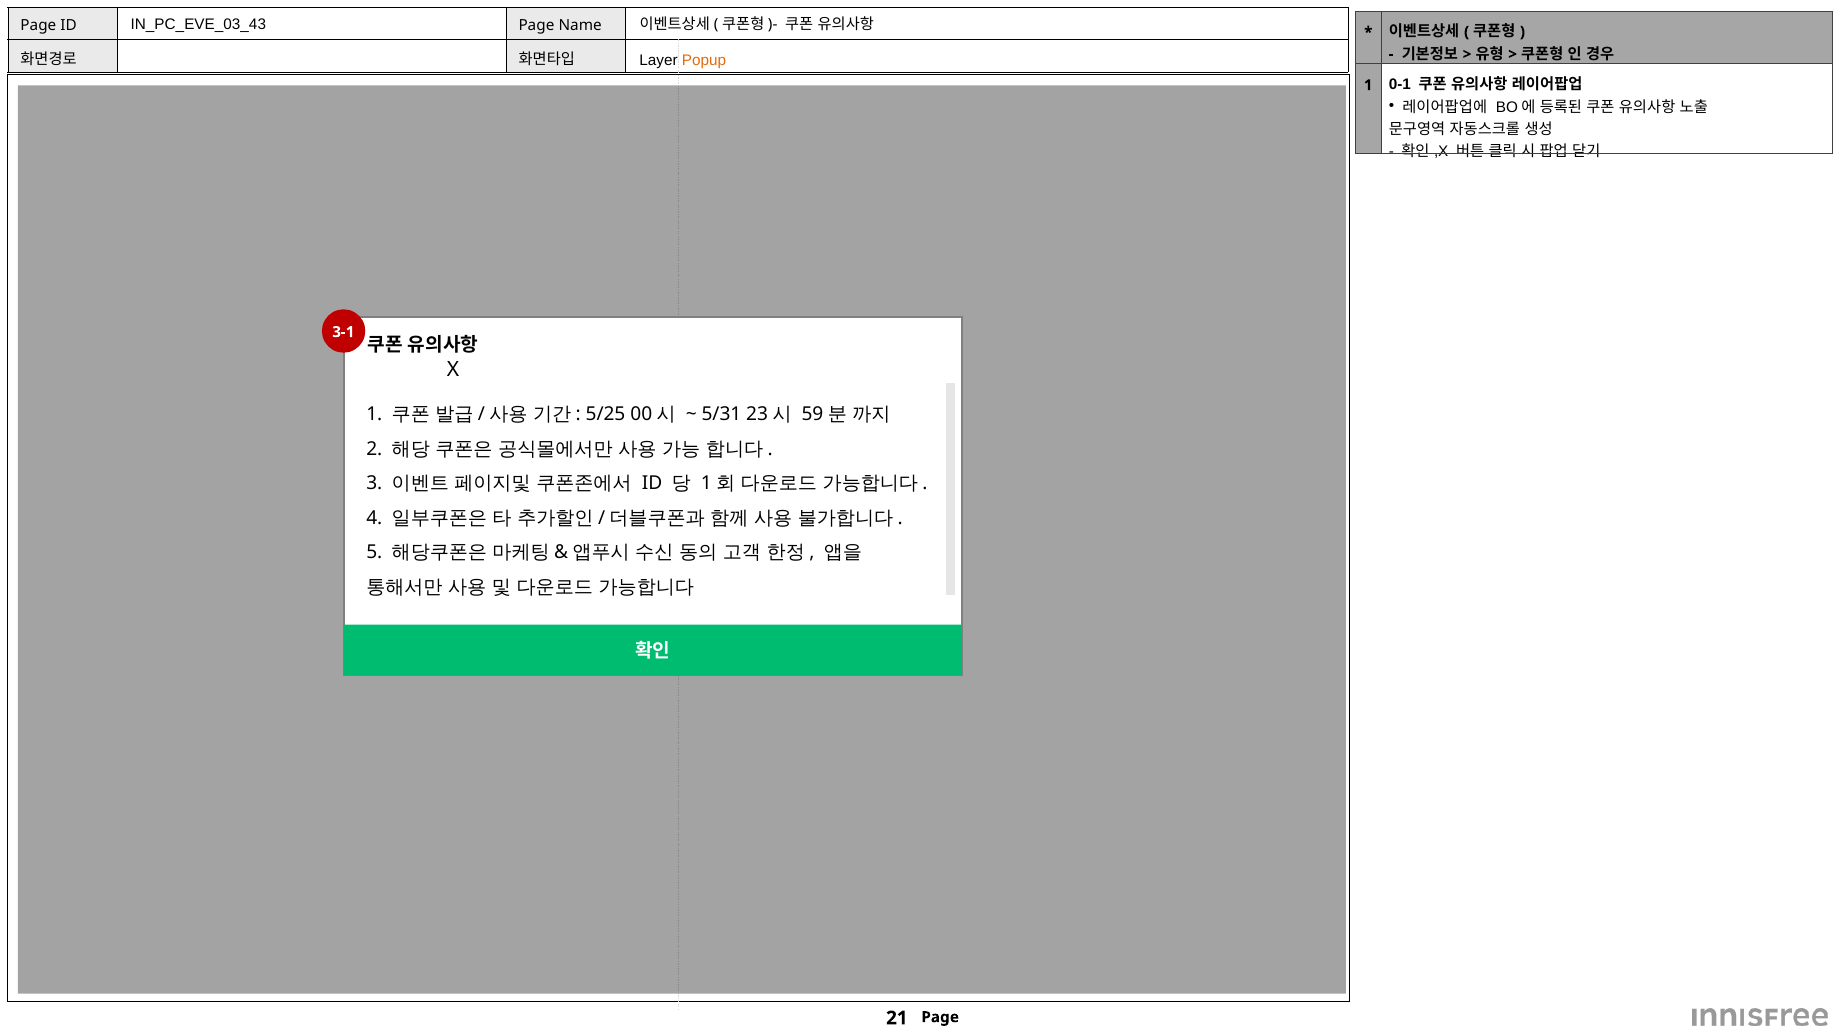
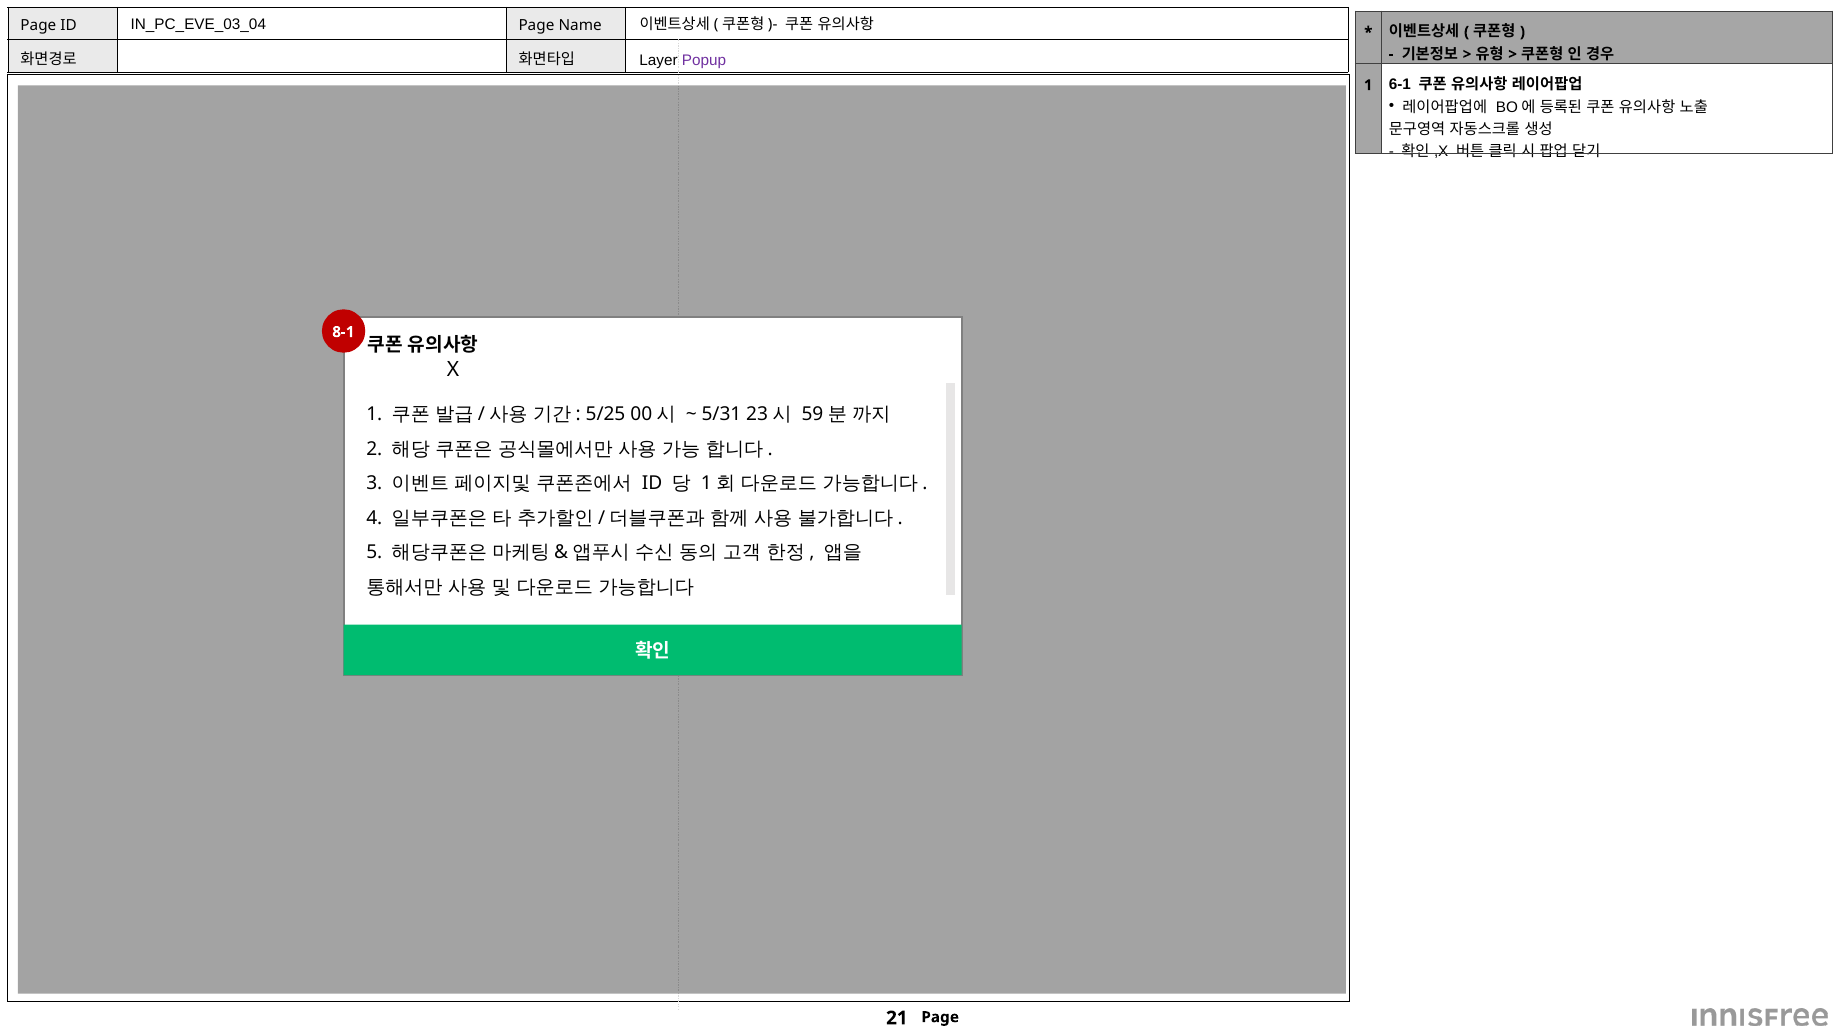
IN_PC_EVE_03_43: IN_PC_EVE_03_43 -> IN_PC_EVE_03_04
Popup colour: orange -> purple
0-1: 0-1 -> 6-1
3-1: 3-1 -> 8-1
